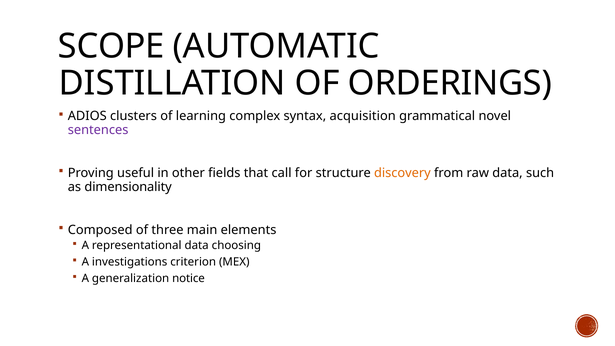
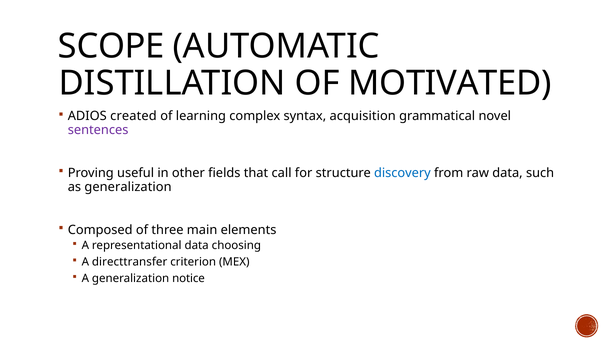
ORDERINGS: ORDERINGS -> MOTIVATED
clusters: clusters -> created
discovery colour: orange -> blue
as dimensionality: dimensionality -> generalization
investigations: investigations -> directtransfer
